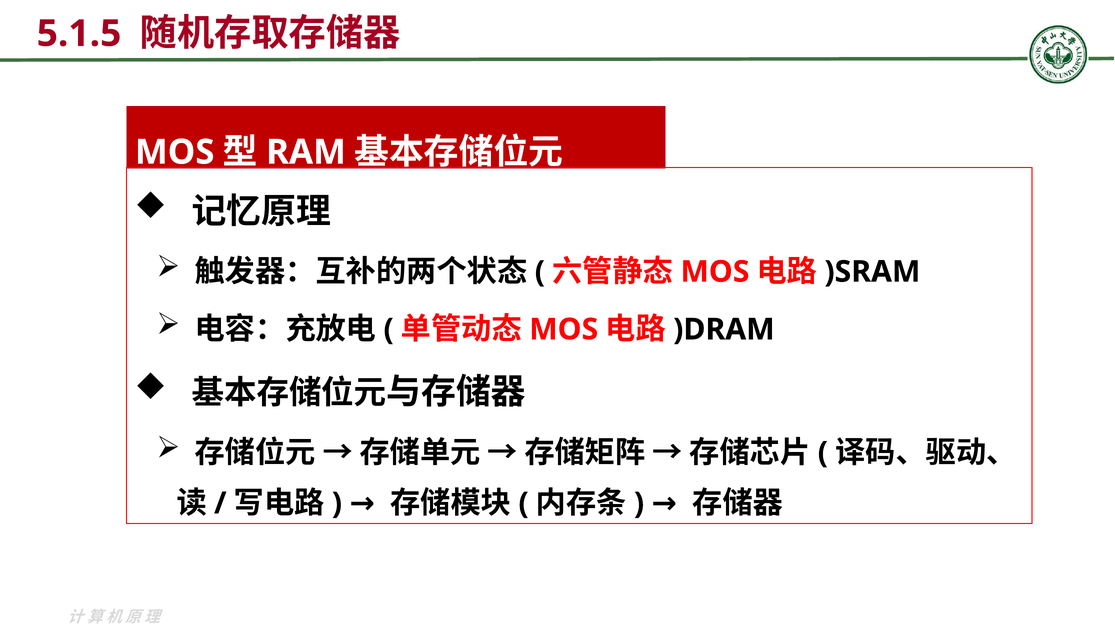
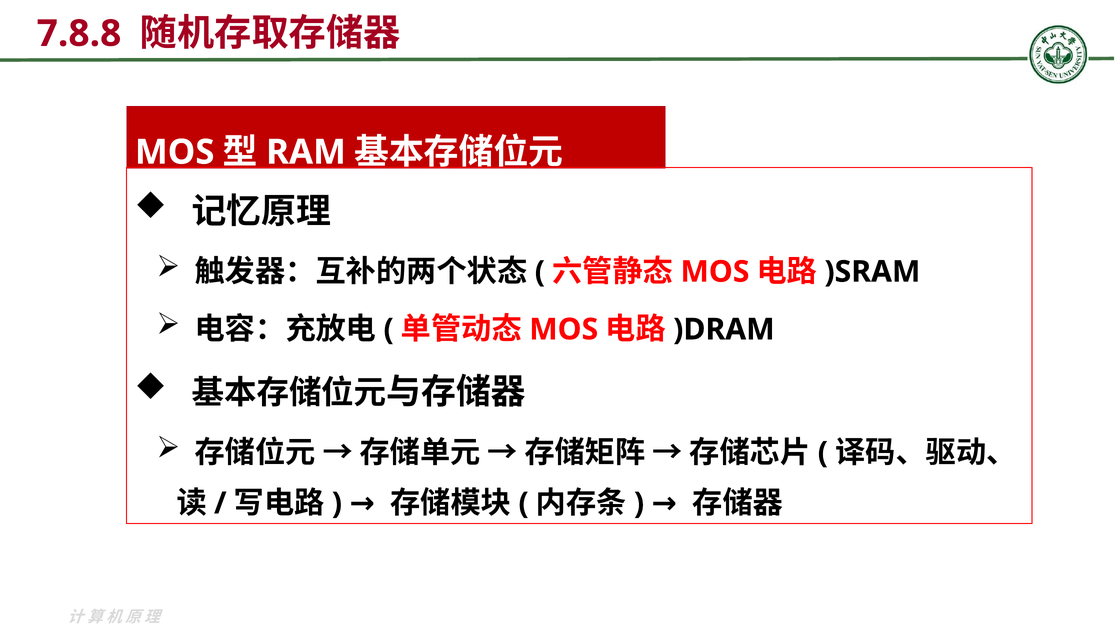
5.1.5: 5.1.5 -> 7.8.8
